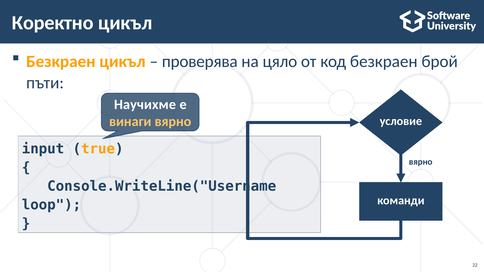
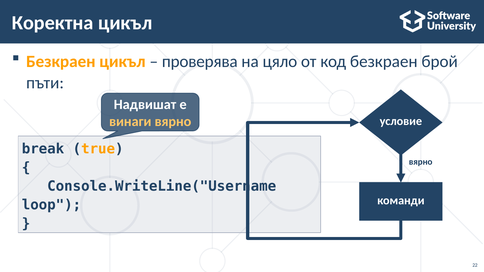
Коректно: Коректно -> Коректна
Научихме: Научихме -> Надвишат
input: input -> break
